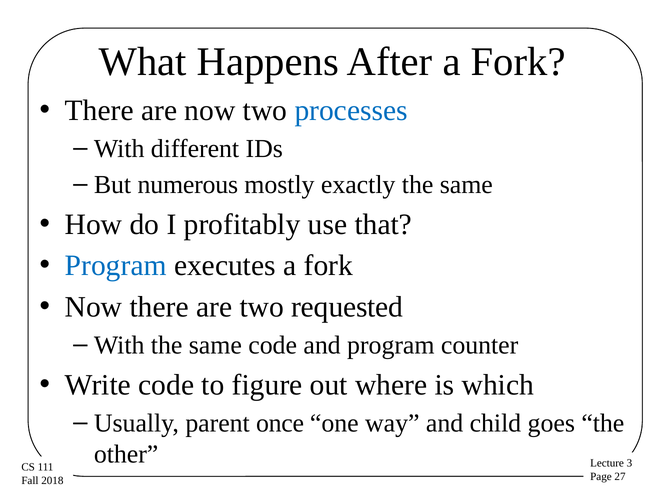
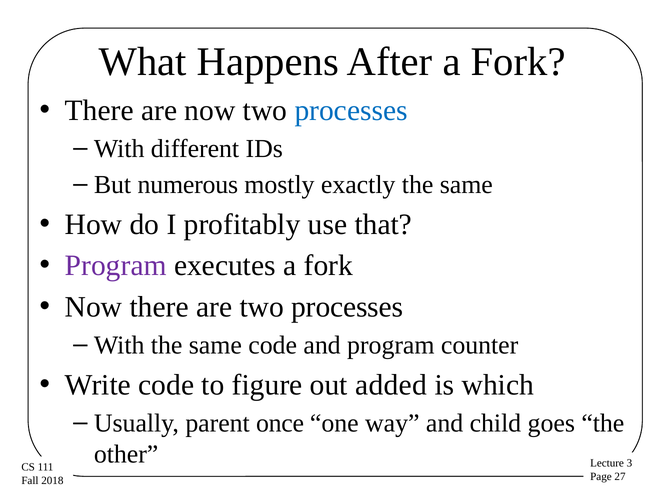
Program at (116, 266) colour: blue -> purple
are two requested: requested -> processes
where: where -> added
